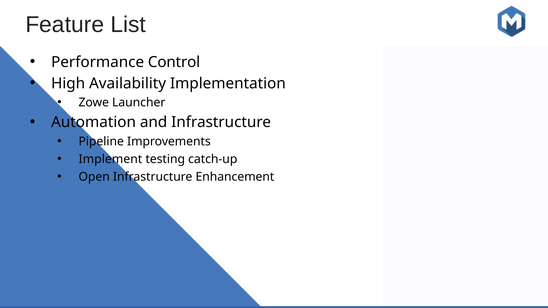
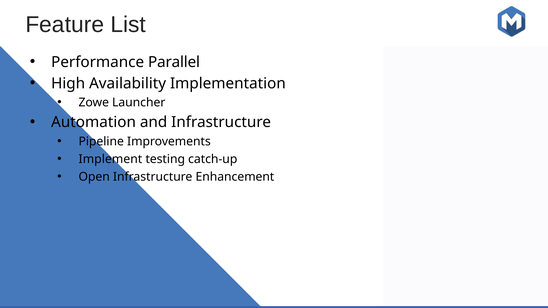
Control: Control -> Parallel
